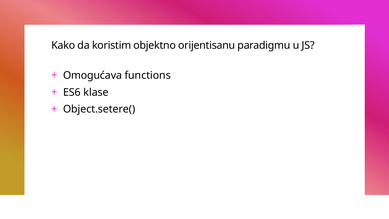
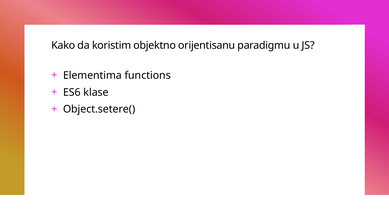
Omogućava: Omogućava -> Elementima
